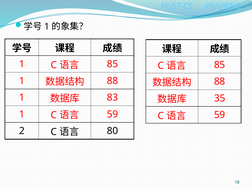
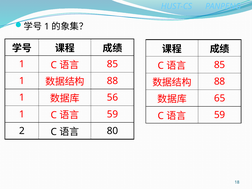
83: 83 -> 56
35: 35 -> 65
